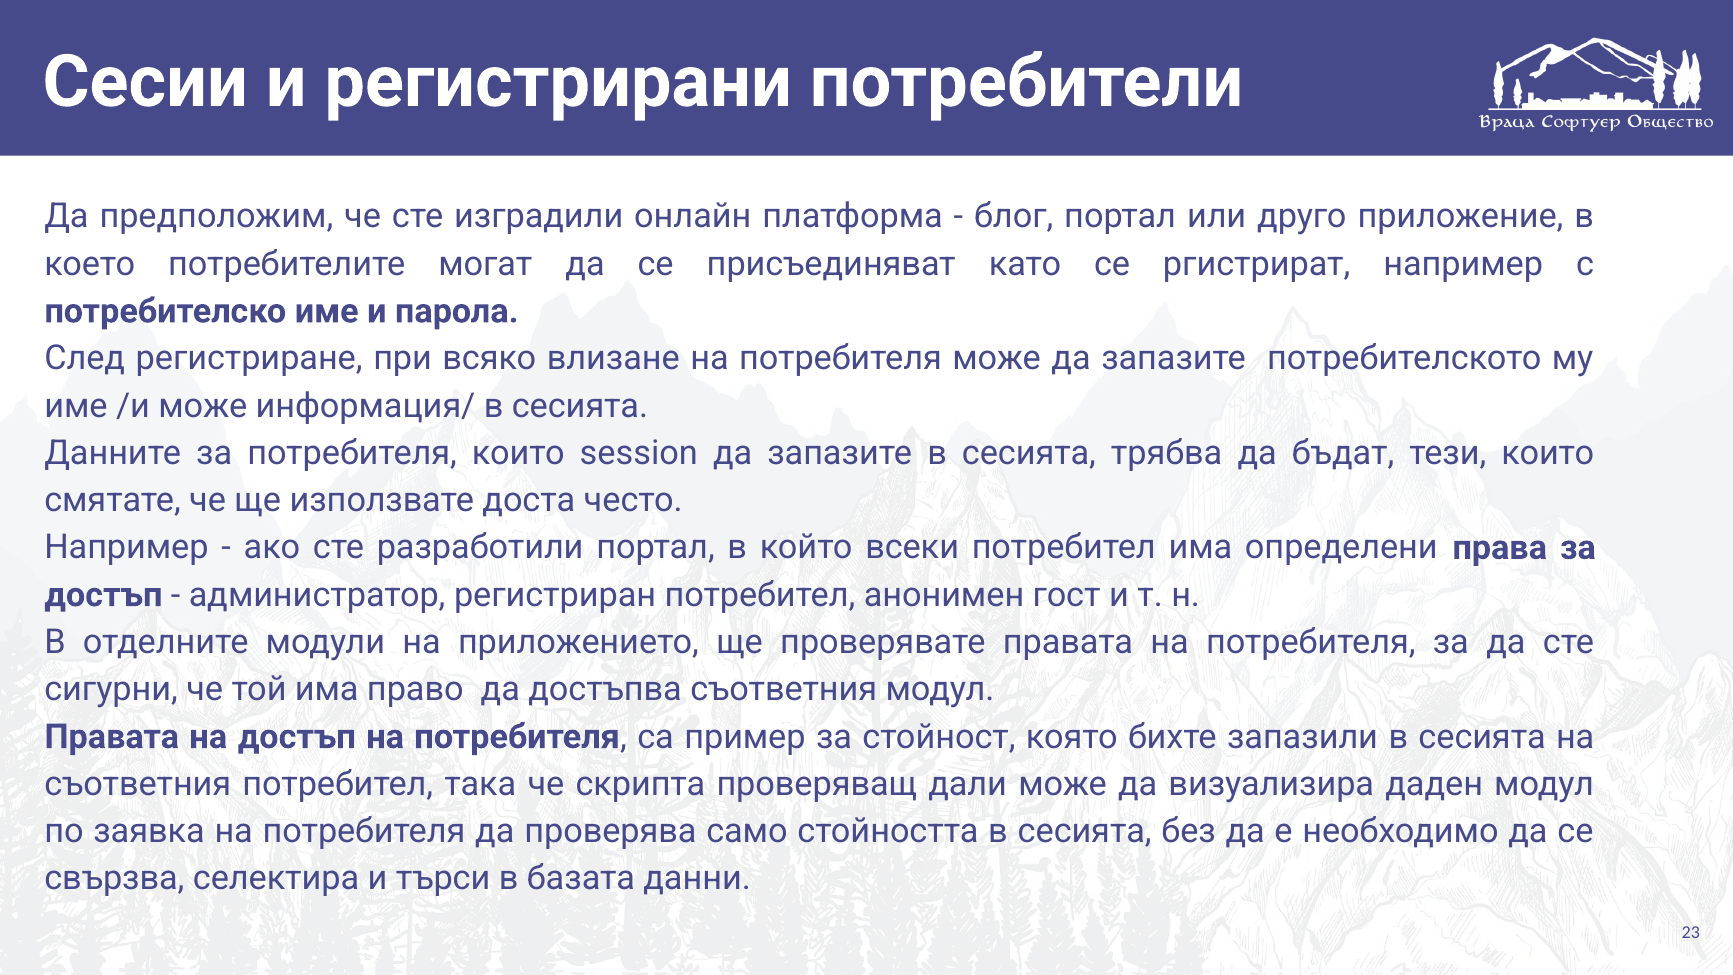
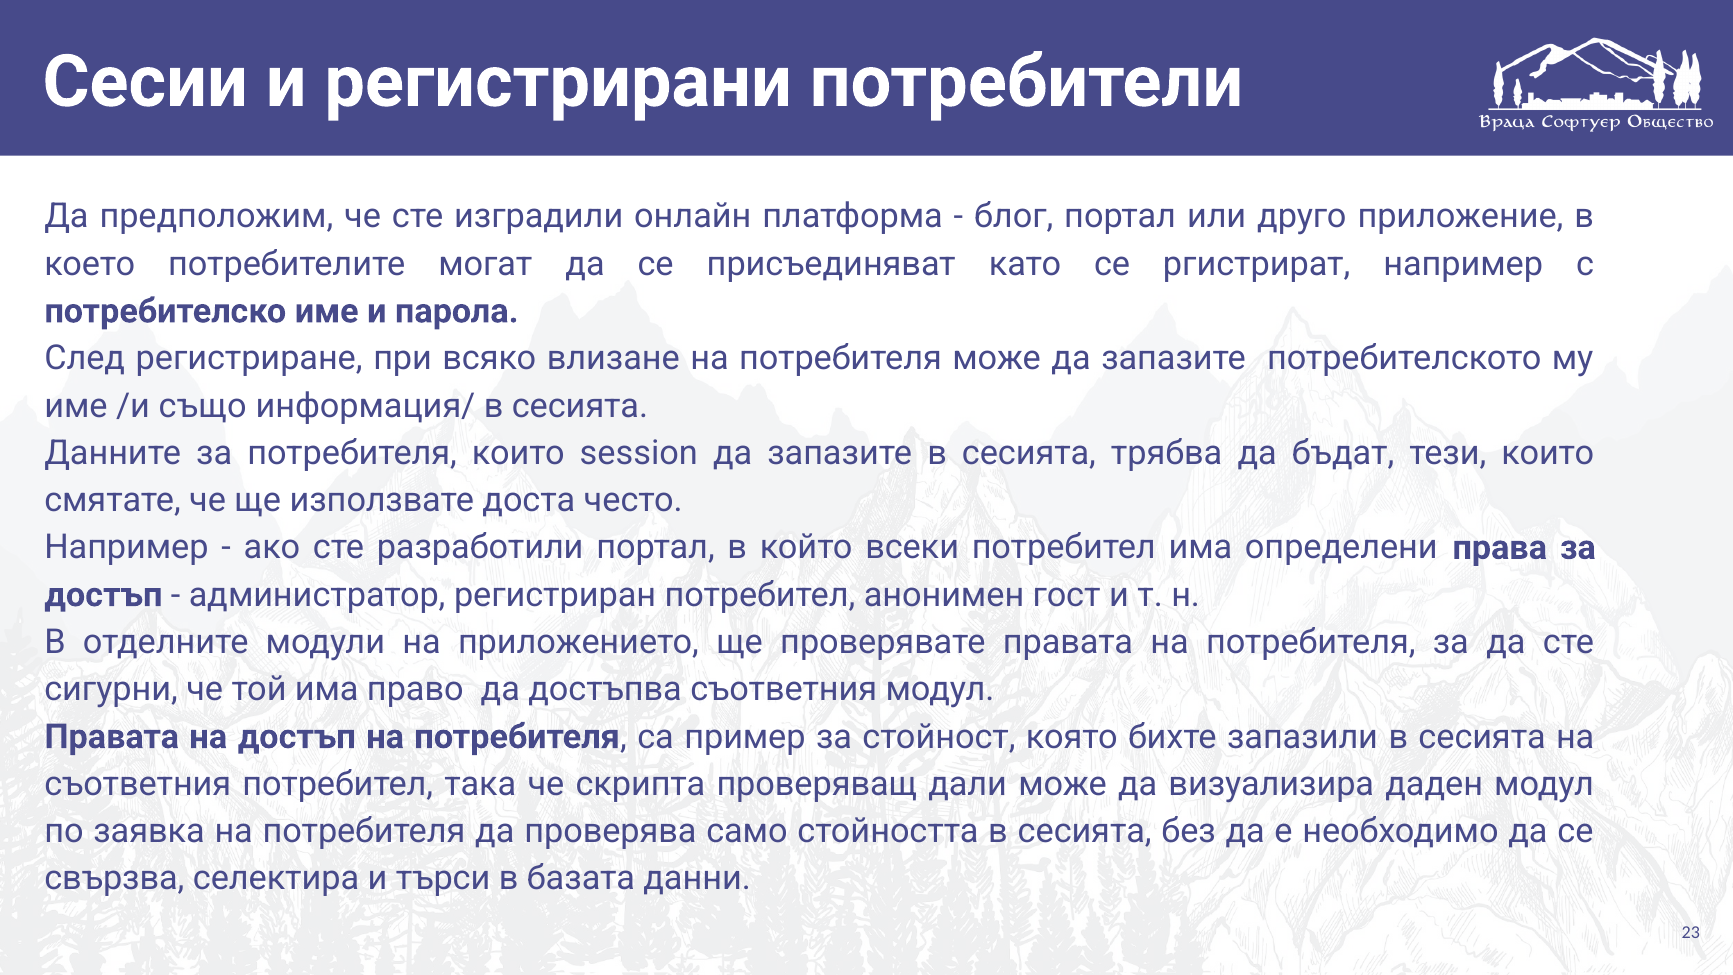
/и може: може -> също
